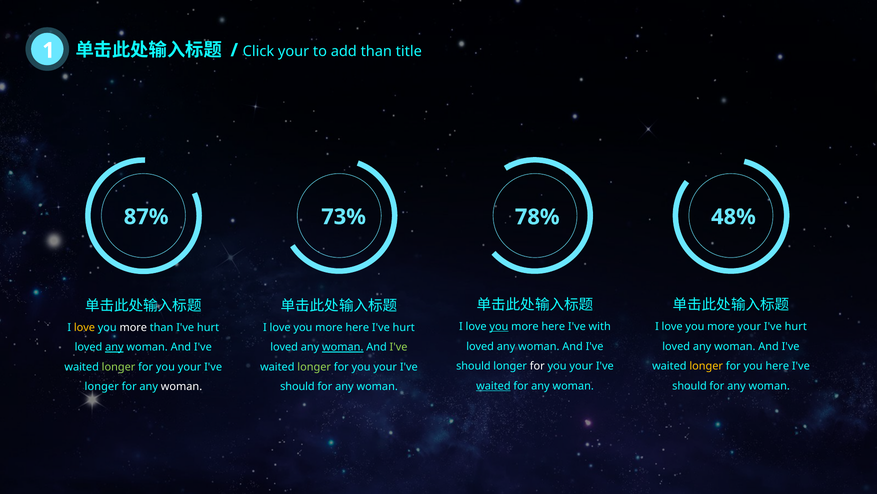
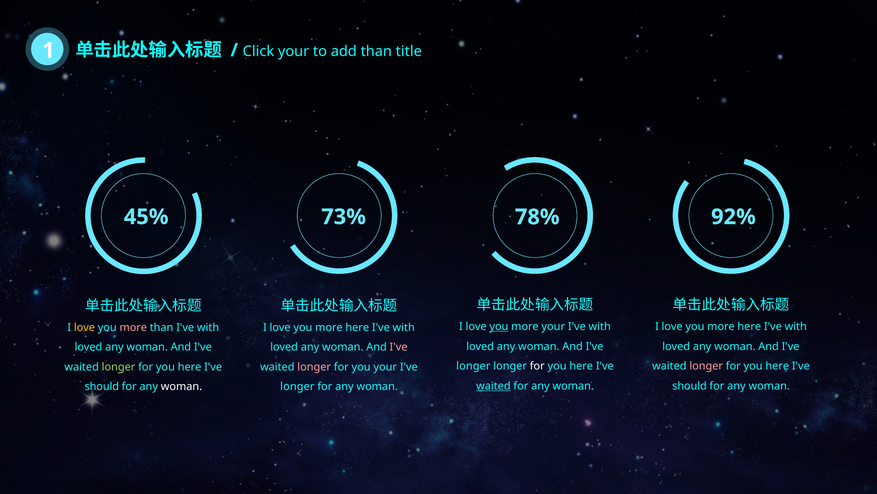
87%: 87% -> 45%
48%: 48% -> 92%
here at (553, 326): here -> your
your at (749, 326): your -> here
hurt at (796, 326): hurt -> with
hurt at (404, 327): hurt -> with
more at (133, 327) colour: white -> pink
than I've hurt: hurt -> with
woman at (343, 347) underline: present -> none
I've at (399, 347) colour: light green -> pink
any at (114, 347) underline: present -> none
should at (473, 366): should -> longer
your at (581, 366): your -> here
longer at (706, 366) colour: yellow -> pink
longer at (314, 367) colour: light green -> pink
your at (190, 367): your -> here
should at (297, 386): should -> longer
longer at (102, 386): longer -> should
